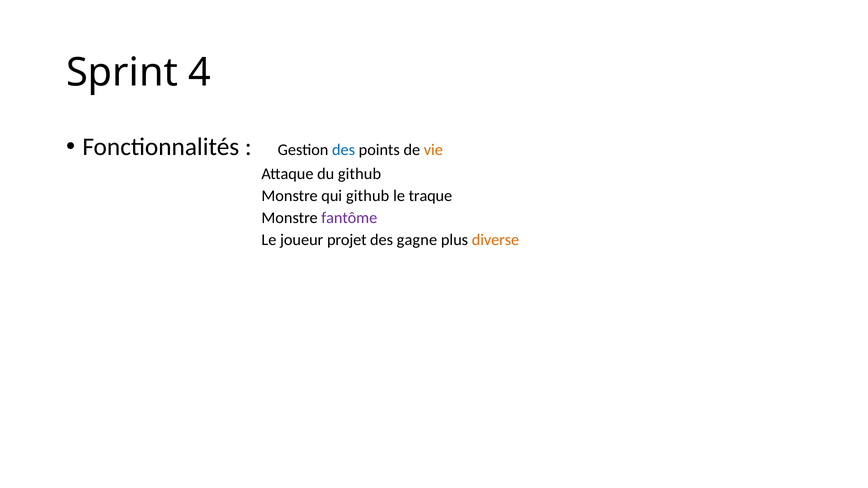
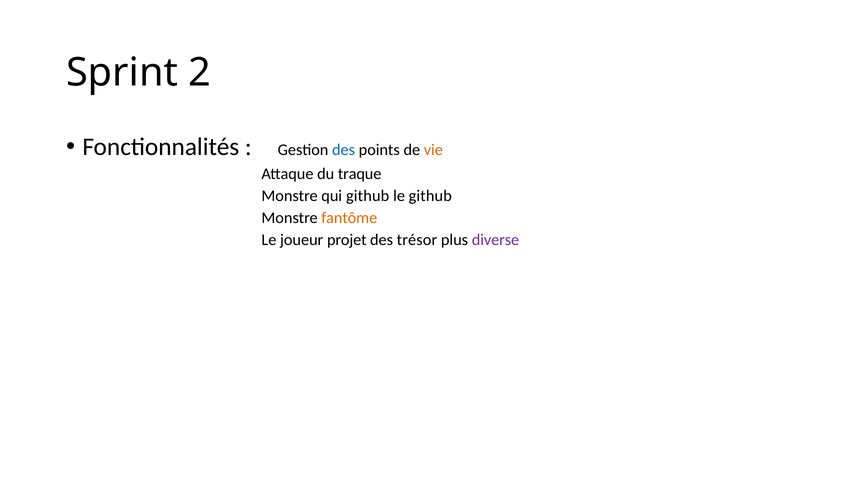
4: 4 -> 2
du github: github -> traque
le traque: traque -> github
fantôme colour: purple -> orange
gagne: gagne -> trésor
diverse colour: orange -> purple
